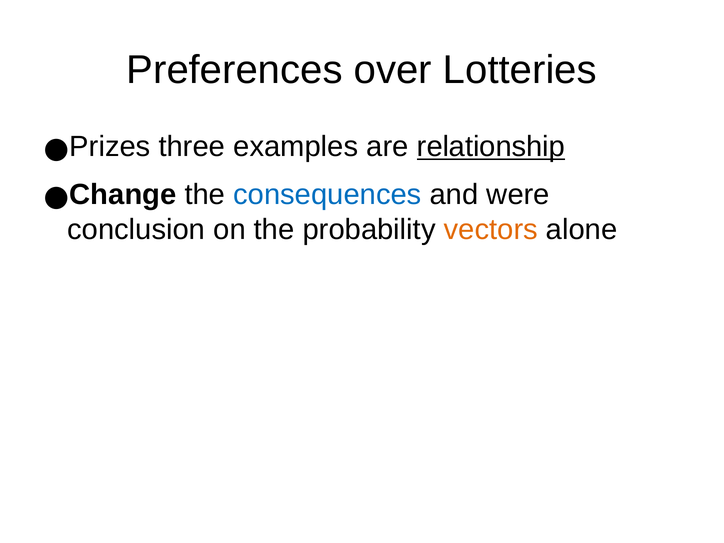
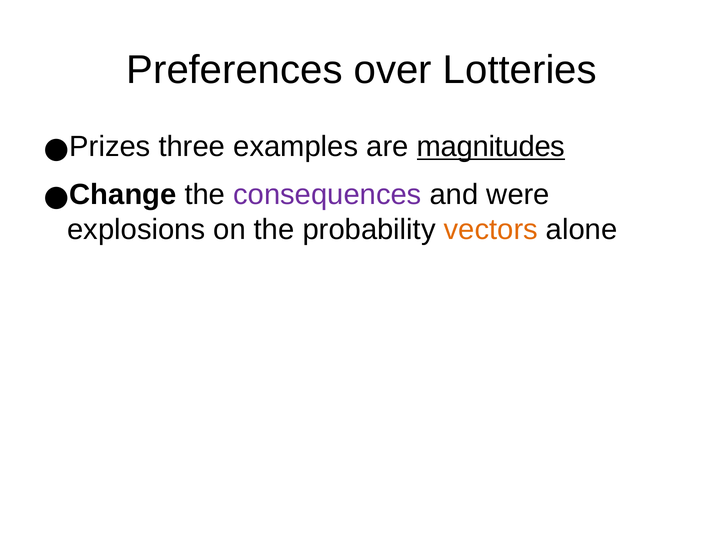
relationship: relationship -> magnitudes
consequences colour: blue -> purple
conclusion: conclusion -> explosions
